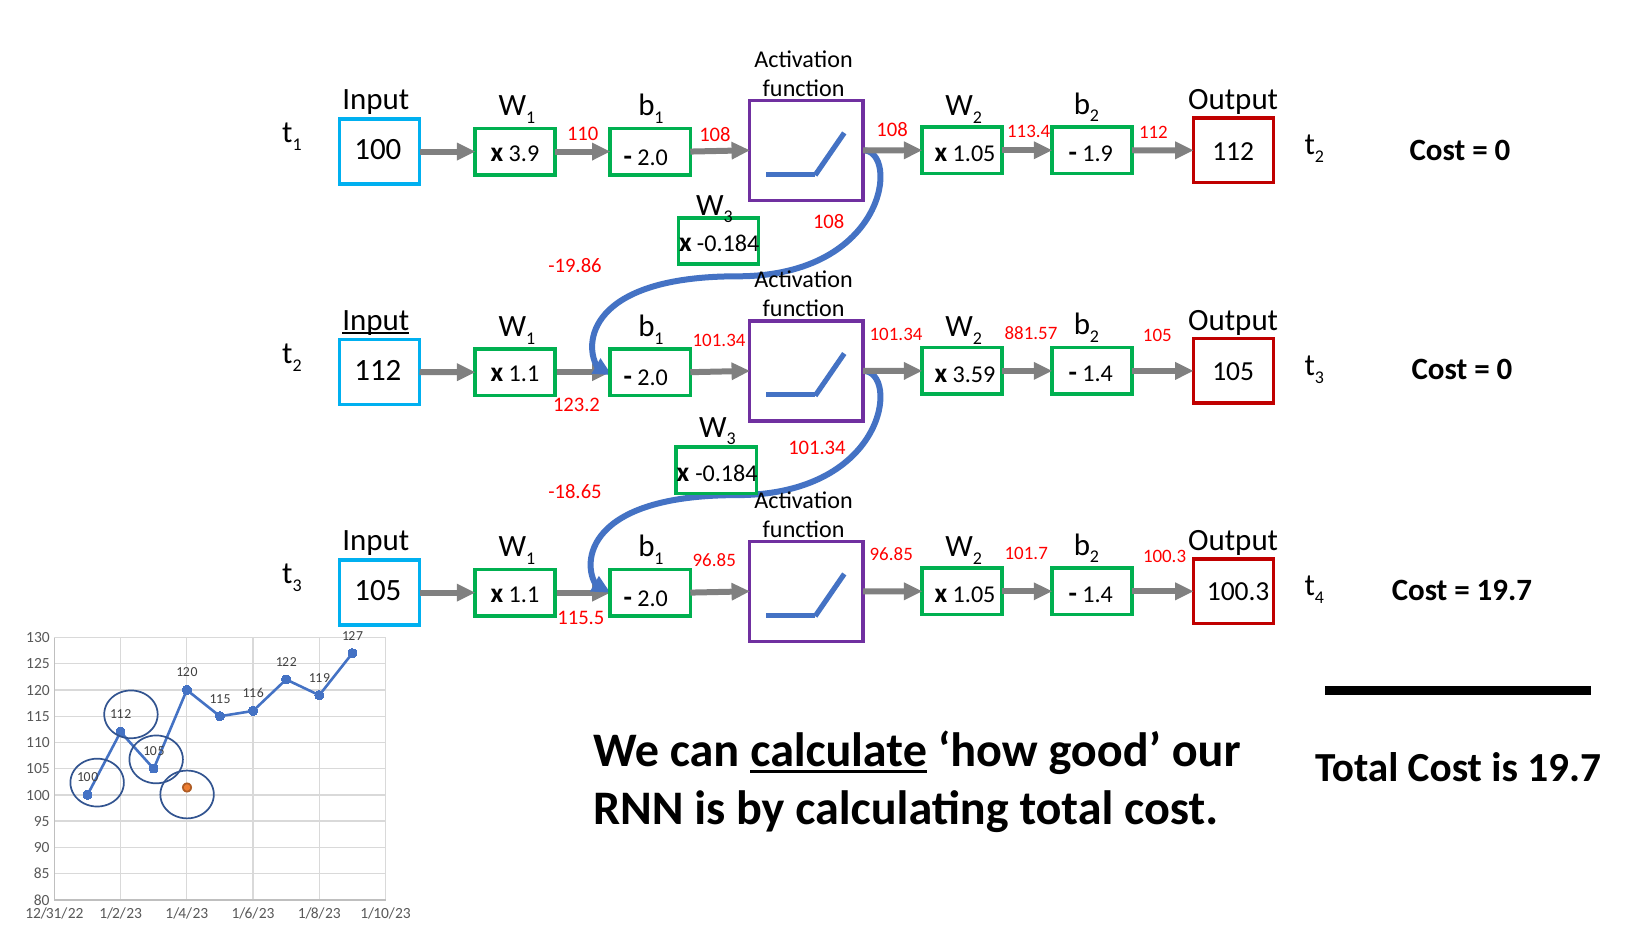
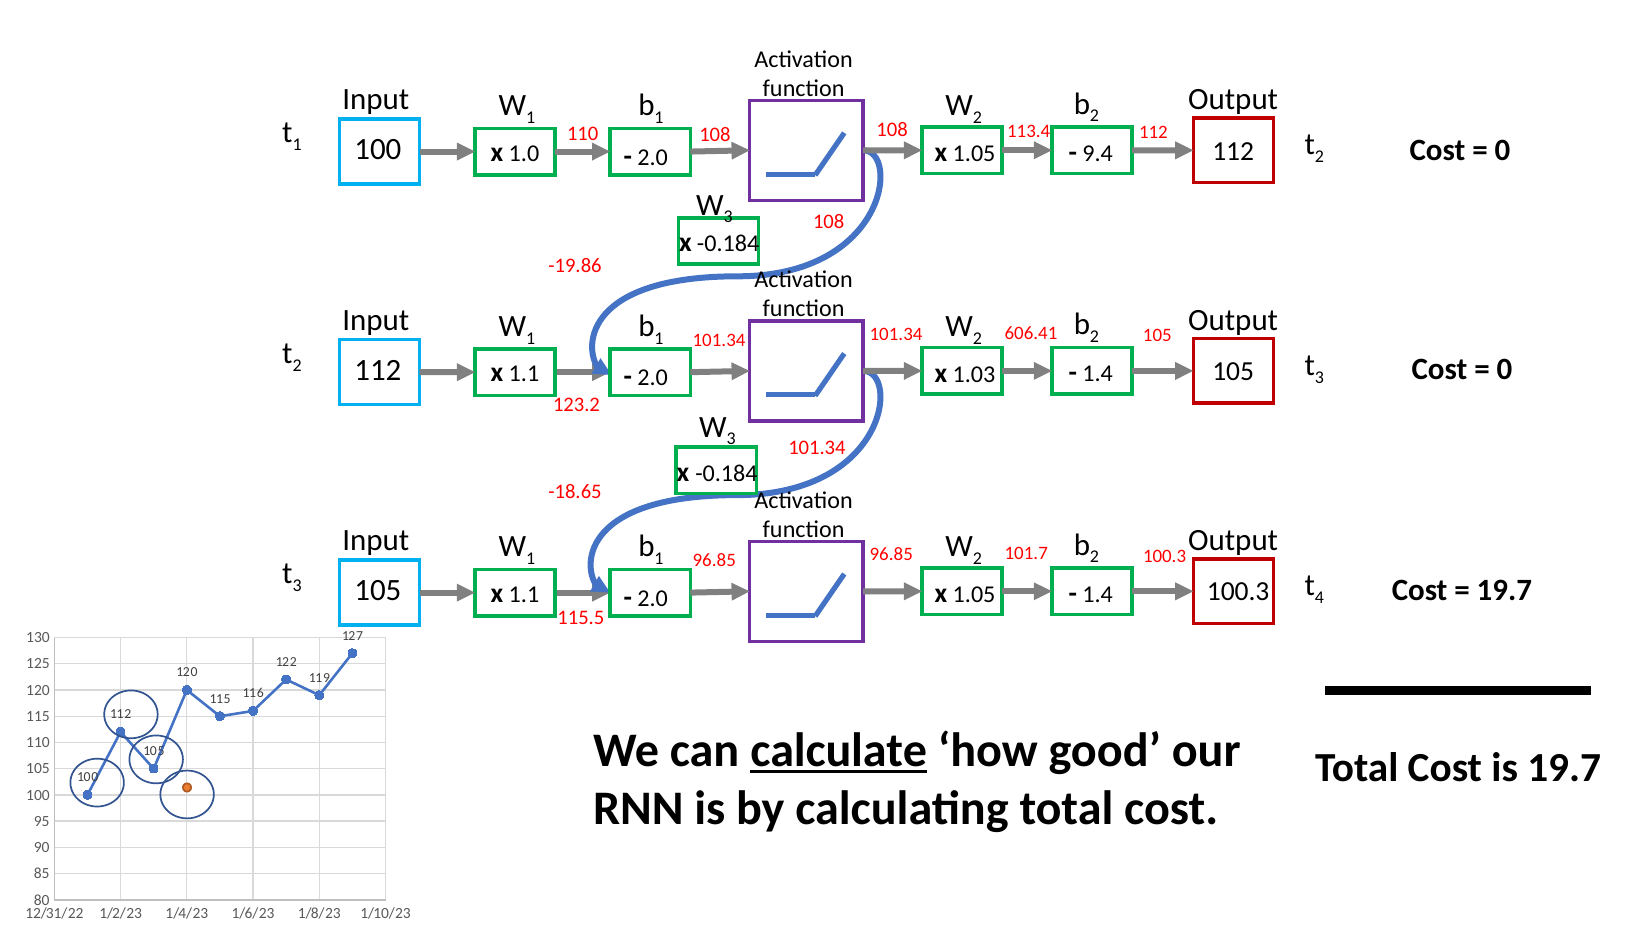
3.9: 3.9 -> 1.0
1.9: 1.9 -> 9.4
Input at (376, 320) underline: present -> none
881.57: 881.57 -> 606.41
3.59: 3.59 -> 1.03
